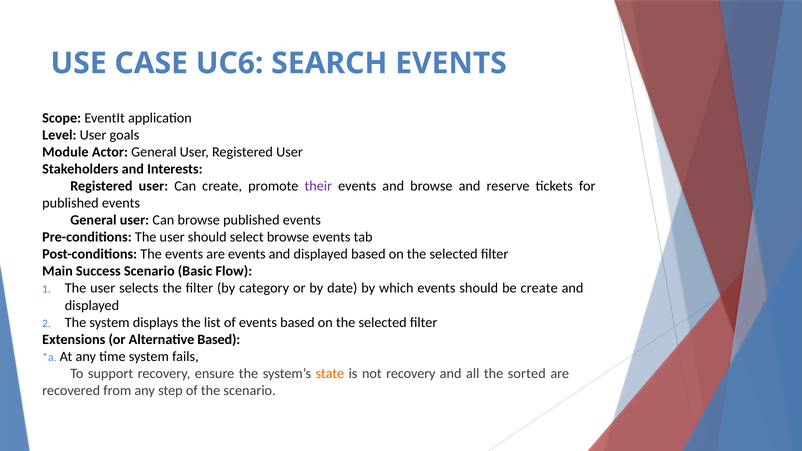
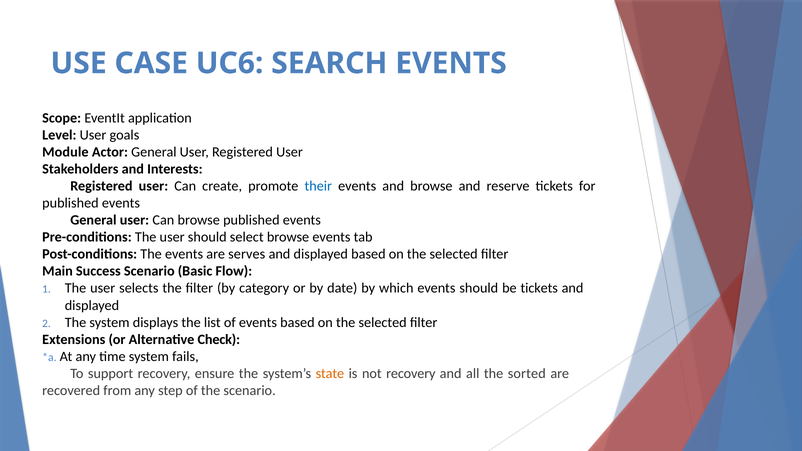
their colour: purple -> blue
are events: events -> serves
be create: create -> tickets
Alternative Based: Based -> Check
